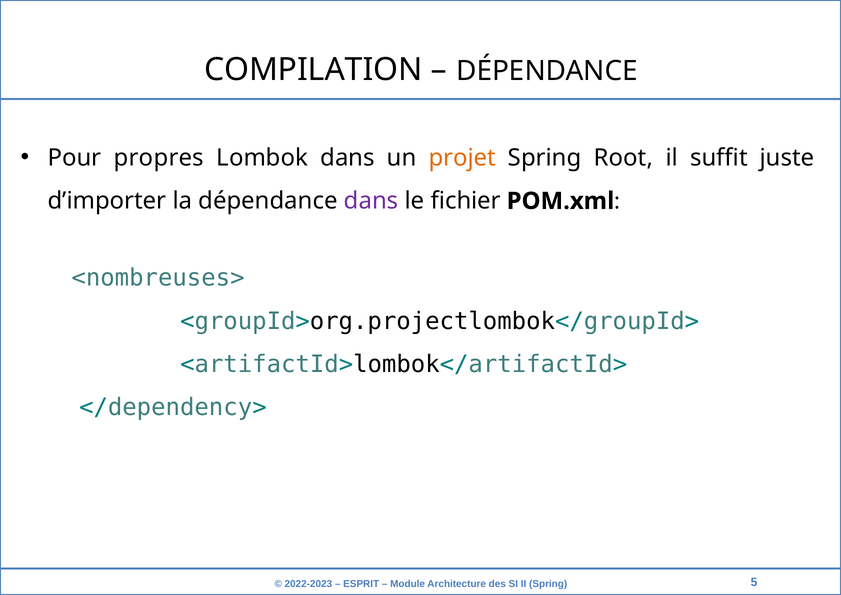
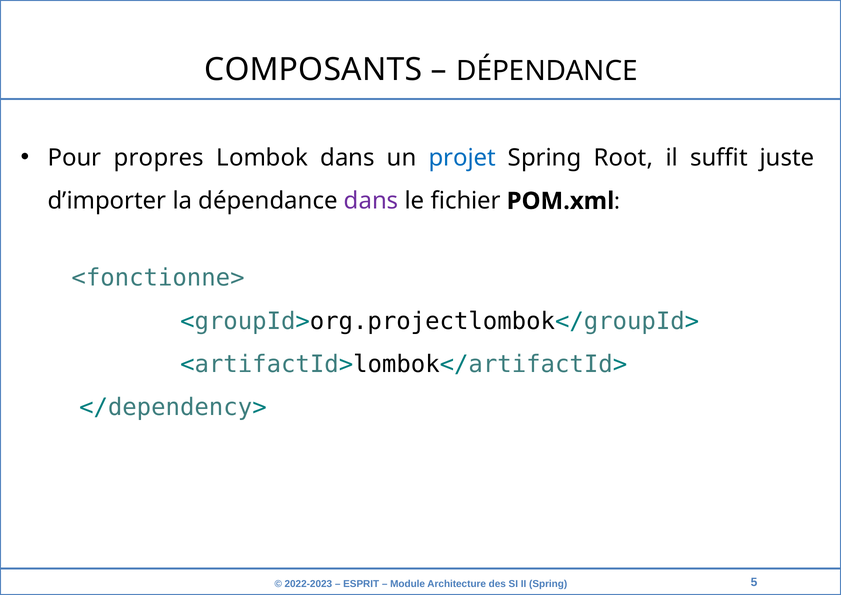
COMPILATION: COMPILATION -> COMPOSANTS
projet colour: orange -> blue
<nombreuses>: <nombreuses> -> <fonctionne>
